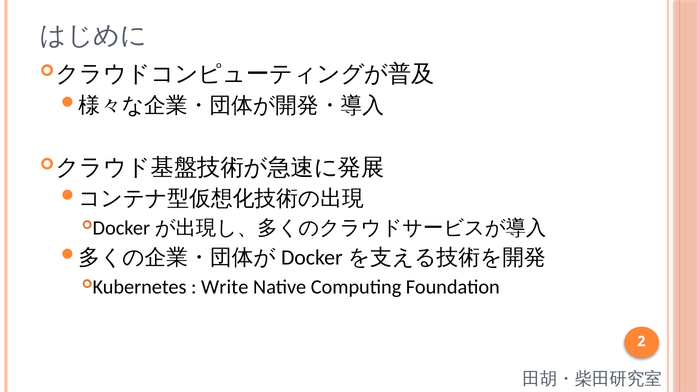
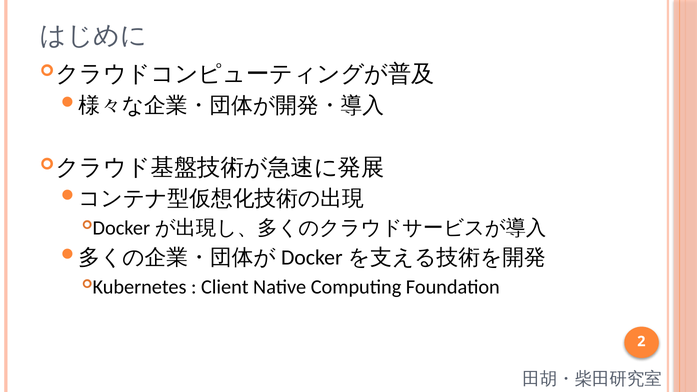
Write: Write -> Client
